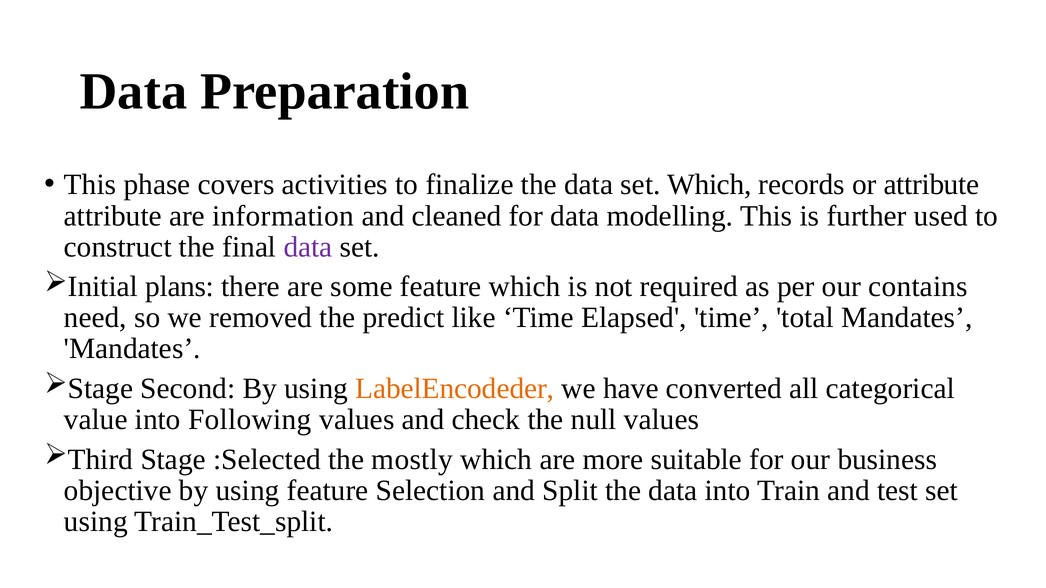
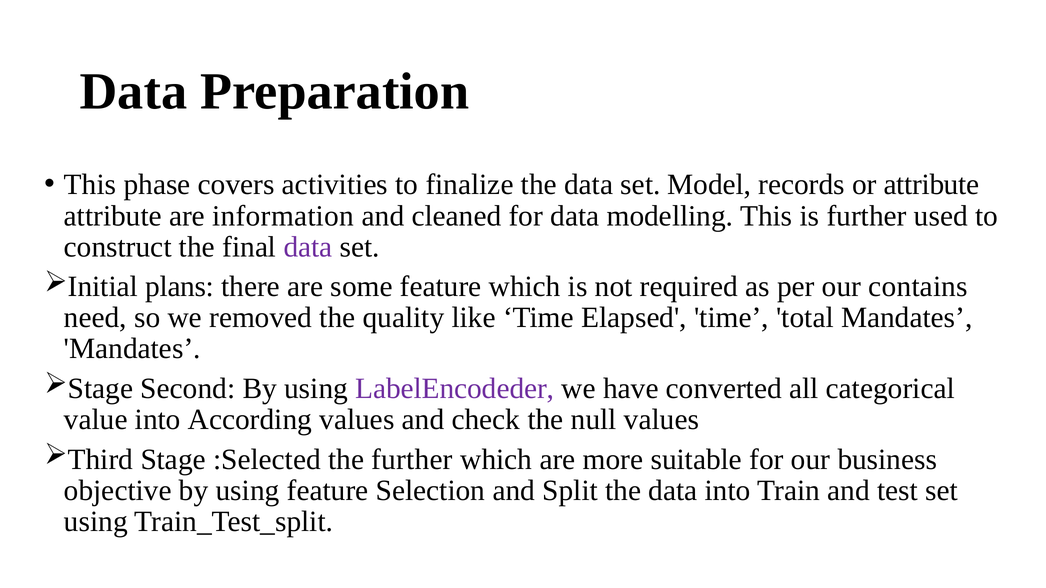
set Which: Which -> Model
predict: predict -> quality
LabelEncodeder colour: orange -> purple
Following: Following -> According
the mostly: mostly -> further
